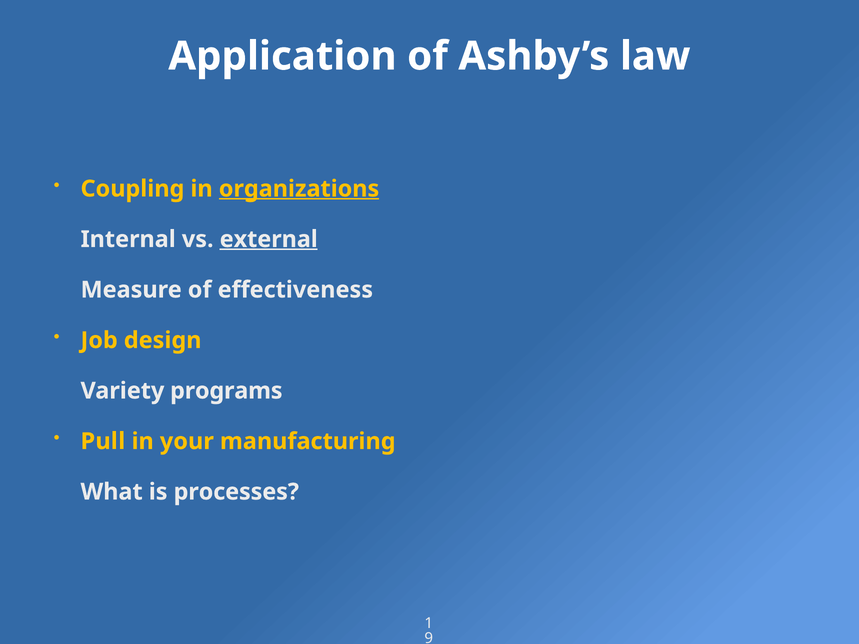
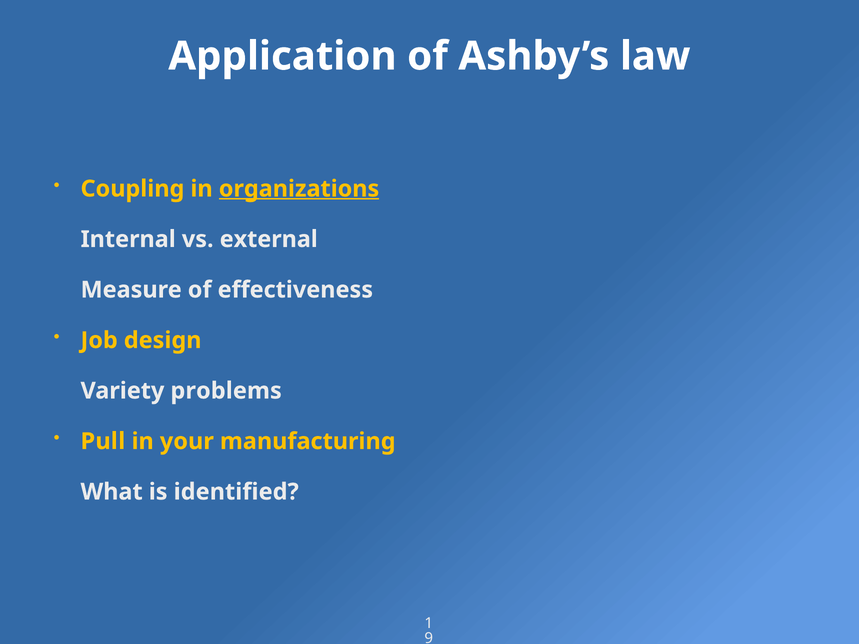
external underline: present -> none
programs: programs -> problems
processes: processes -> identified
